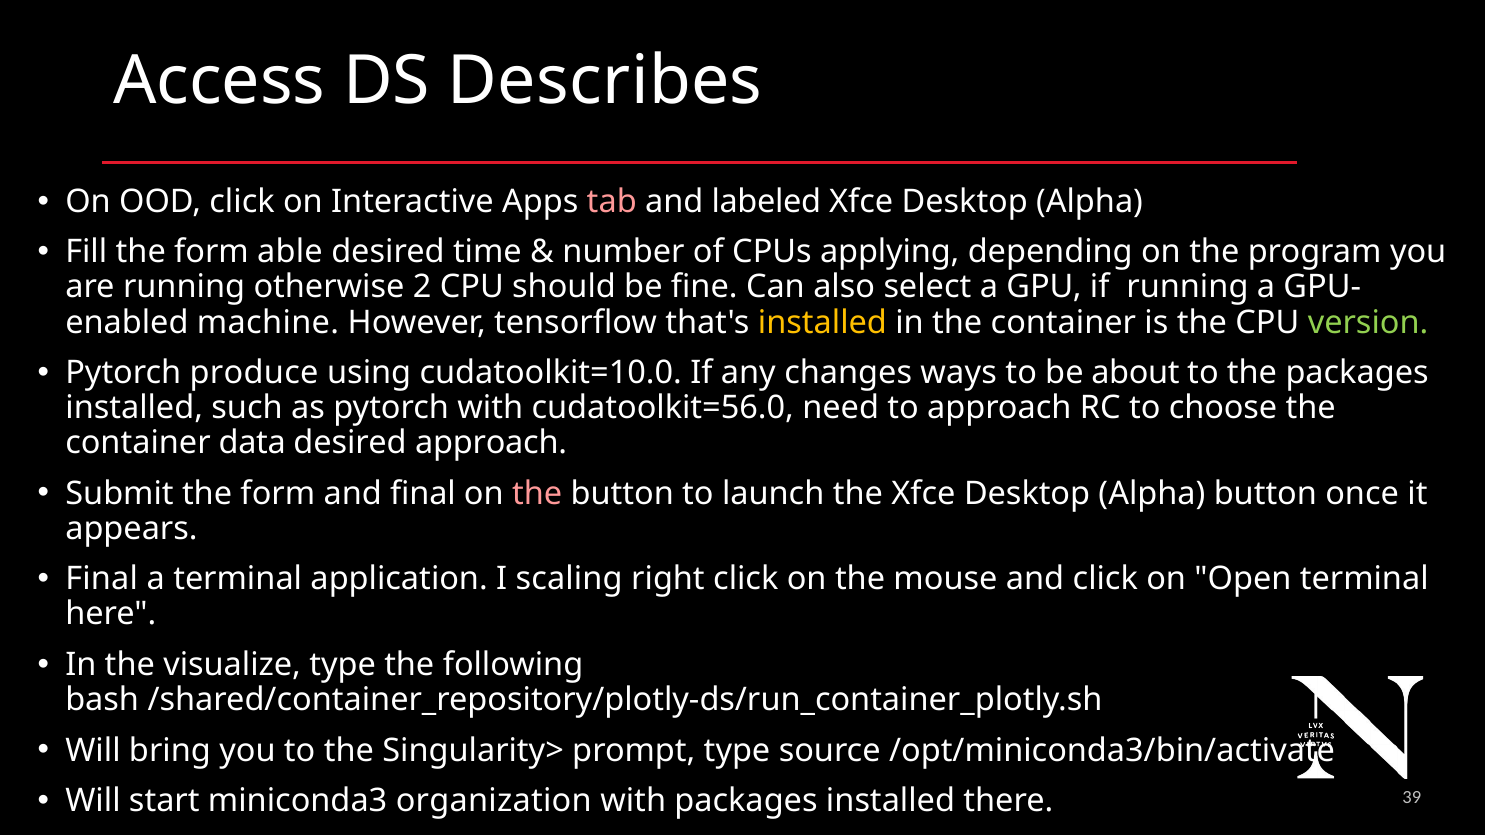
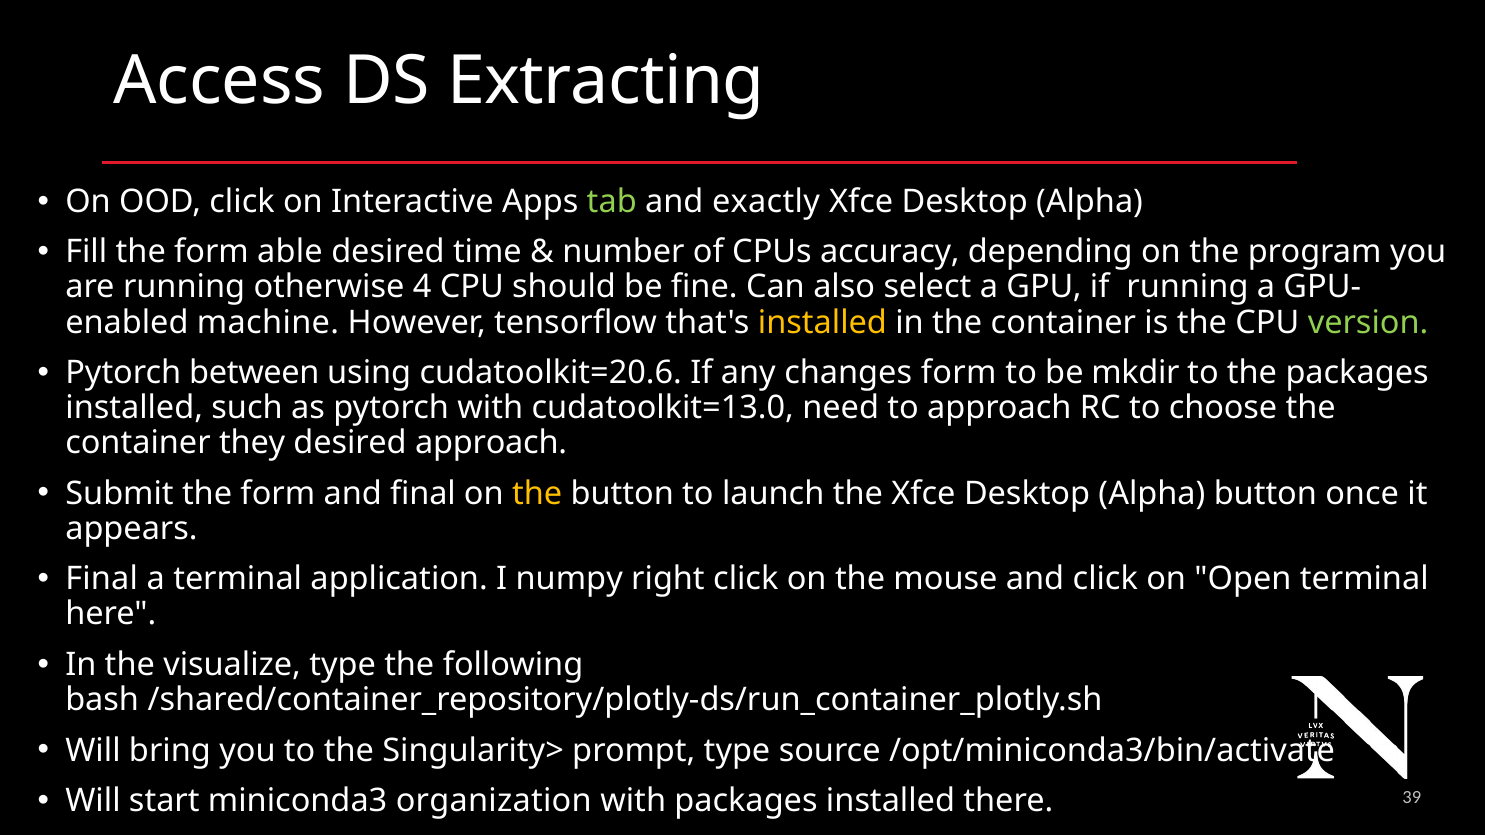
Describes: Describes -> Extracting
tab colour: pink -> light green
labeled: labeled -> exactly
applying: applying -> accuracy
2: 2 -> 4
produce: produce -> between
cudatoolkit=10.0: cudatoolkit=10.0 -> cudatoolkit=20.6
changes ways: ways -> form
about: about -> mkdir
cudatoolkit=56.0: cudatoolkit=56.0 -> cudatoolkit=13.0
data: data -> they
the at (537, 494) colour: pink -> yellow
scaling: scaling -> numpy
